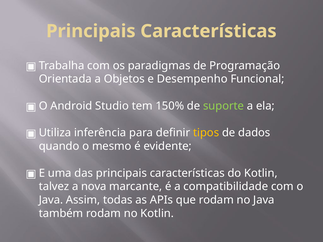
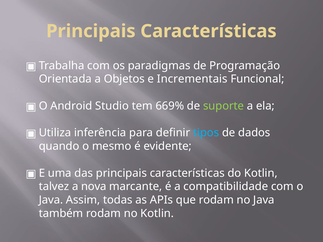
Desempenho: Desempenho -> Incrementais
150%: 150% -> 669%
tipos colour: yellow -> light blue
